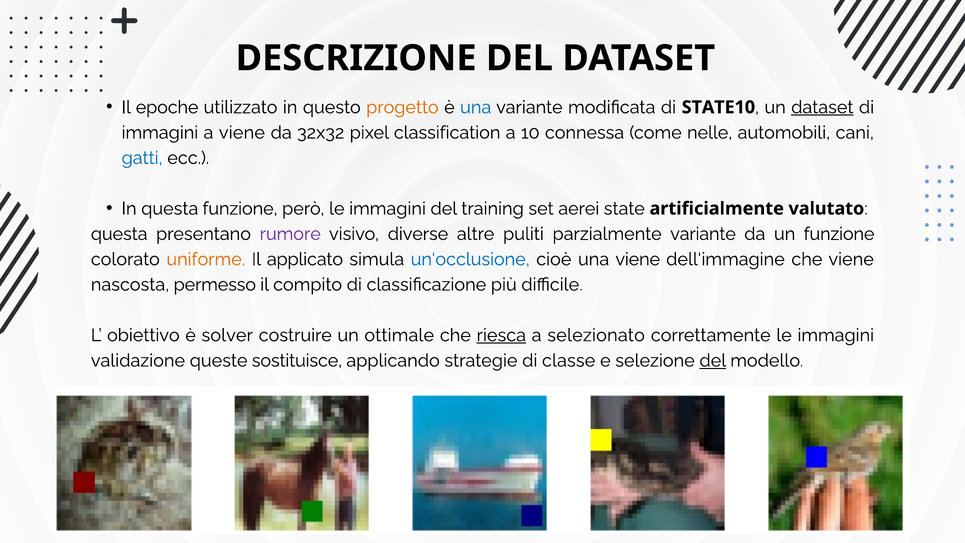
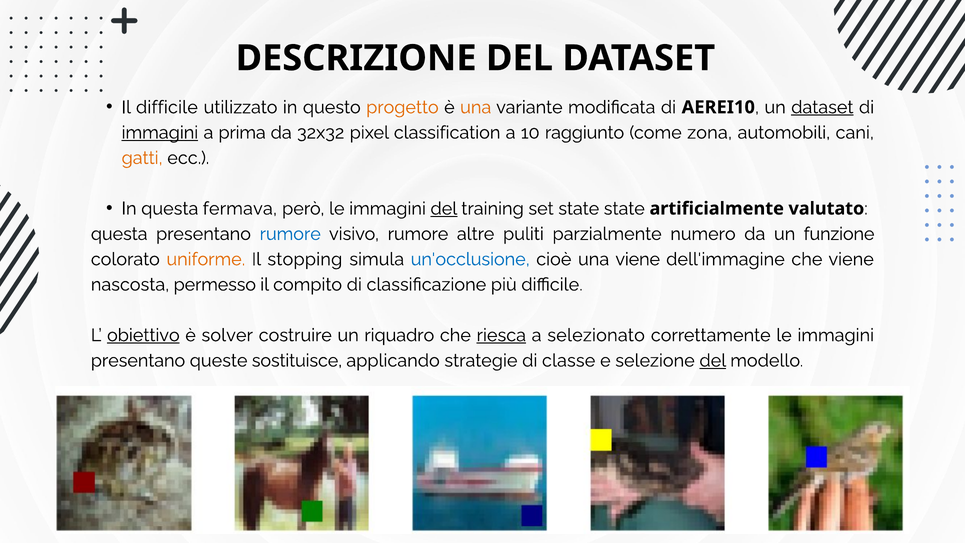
Il epoche: epoche -> difficile
una at (476, 107) colour: blue -> orange
STATE10: STATE10 -> AEREI10
immagini at (160, 133) underline: none -> present
a viene: viene -> prima
connessa: connessa -> raggiunto
nelle: nelle -> zona
gatti colour: blue -> orange
questa funzione: funzione -> fermava
del at (444, 209) underline: none -> present
set aerei: aerei -> state
rumore at (290, 234) colour: purple -> blue
visivo diverse: diverse -> rumore
parzialmente variante: variante -> numero
applicato: applicato -> stopping
obiettivo underline: none -> present
ottimale: ottimale -> riquadro
validazione at (138, 360): validazione -> presentano
